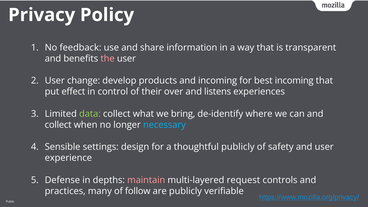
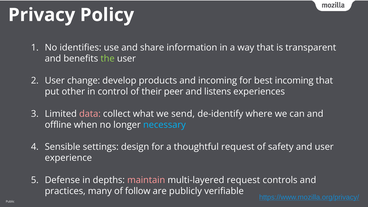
feedback: feedback -> identifies
the colour: pink -> light green
effect: effect -> other
over: over -> peer
data colour: light green -> pink
bring: bring -> send
collect at (58, 125): collect -> offline
thoughtful publicly: publicly -> request
